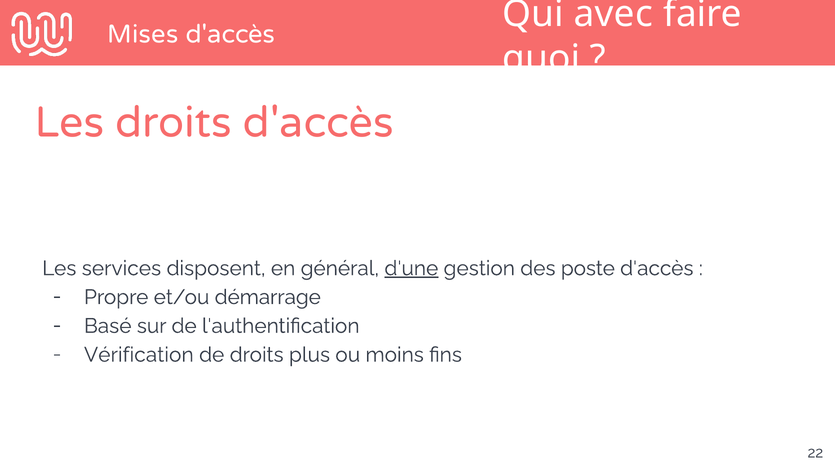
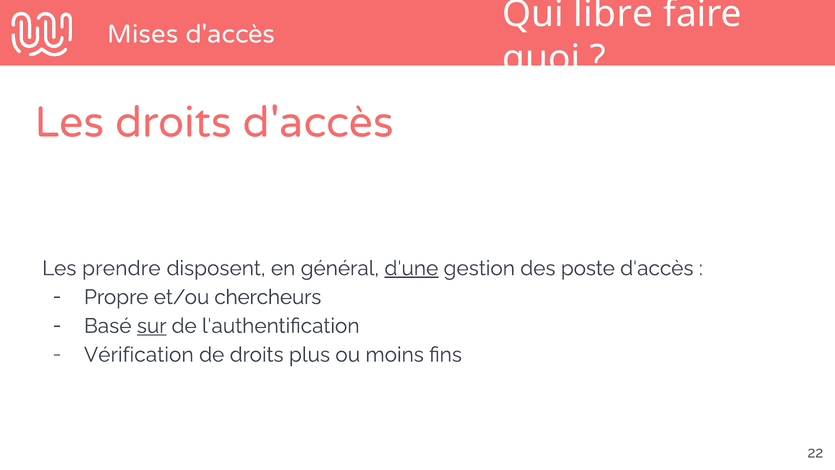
avec: avec -> libre
services: services -> prendre
démarrage: démarrage -> chercheurs
sur underline: none -> present
